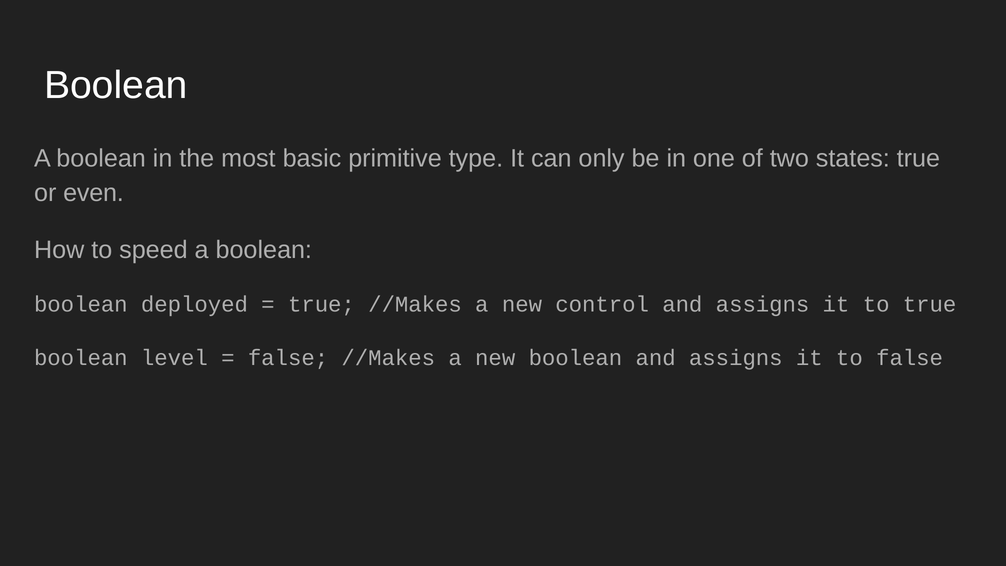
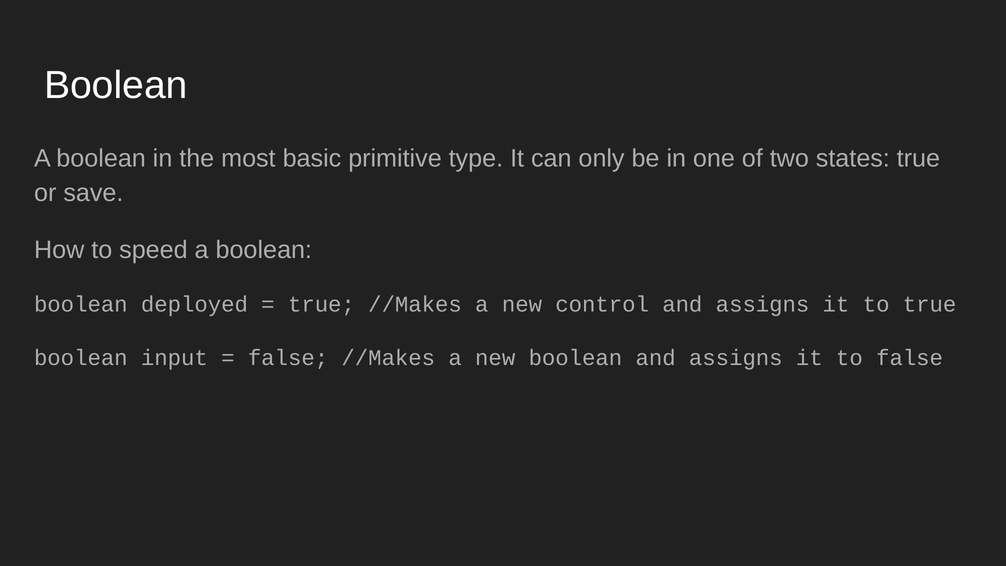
even: even -> save
level: level -> input
